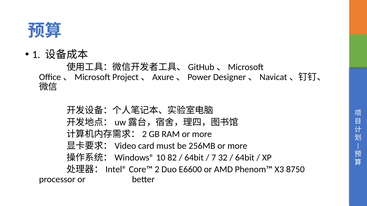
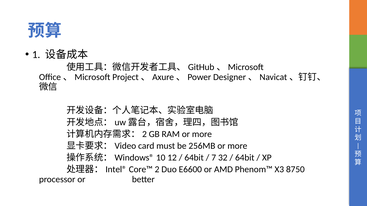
82: 82 -> 12
